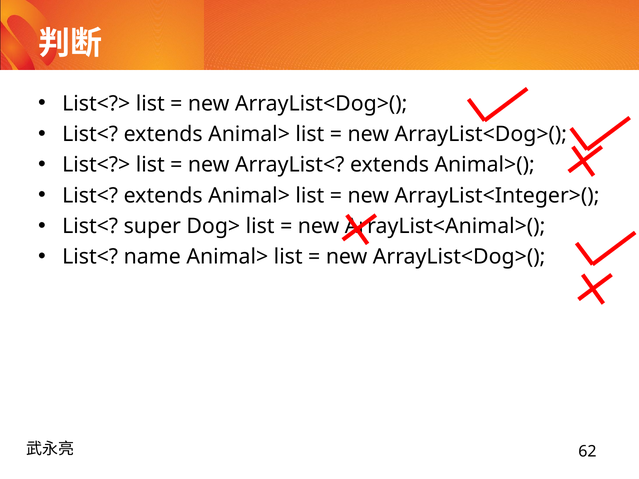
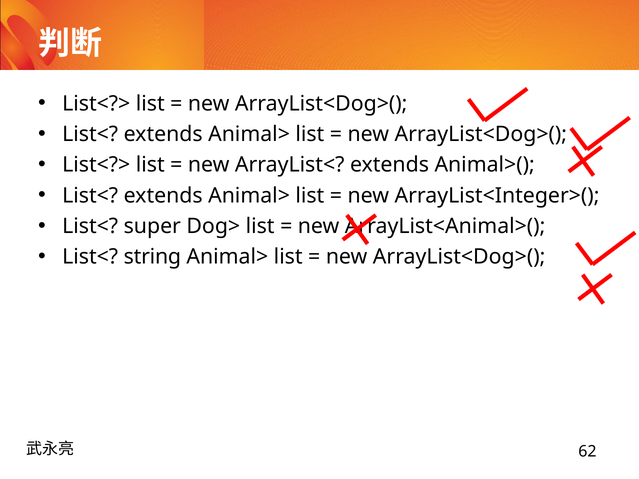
name: name -> string
